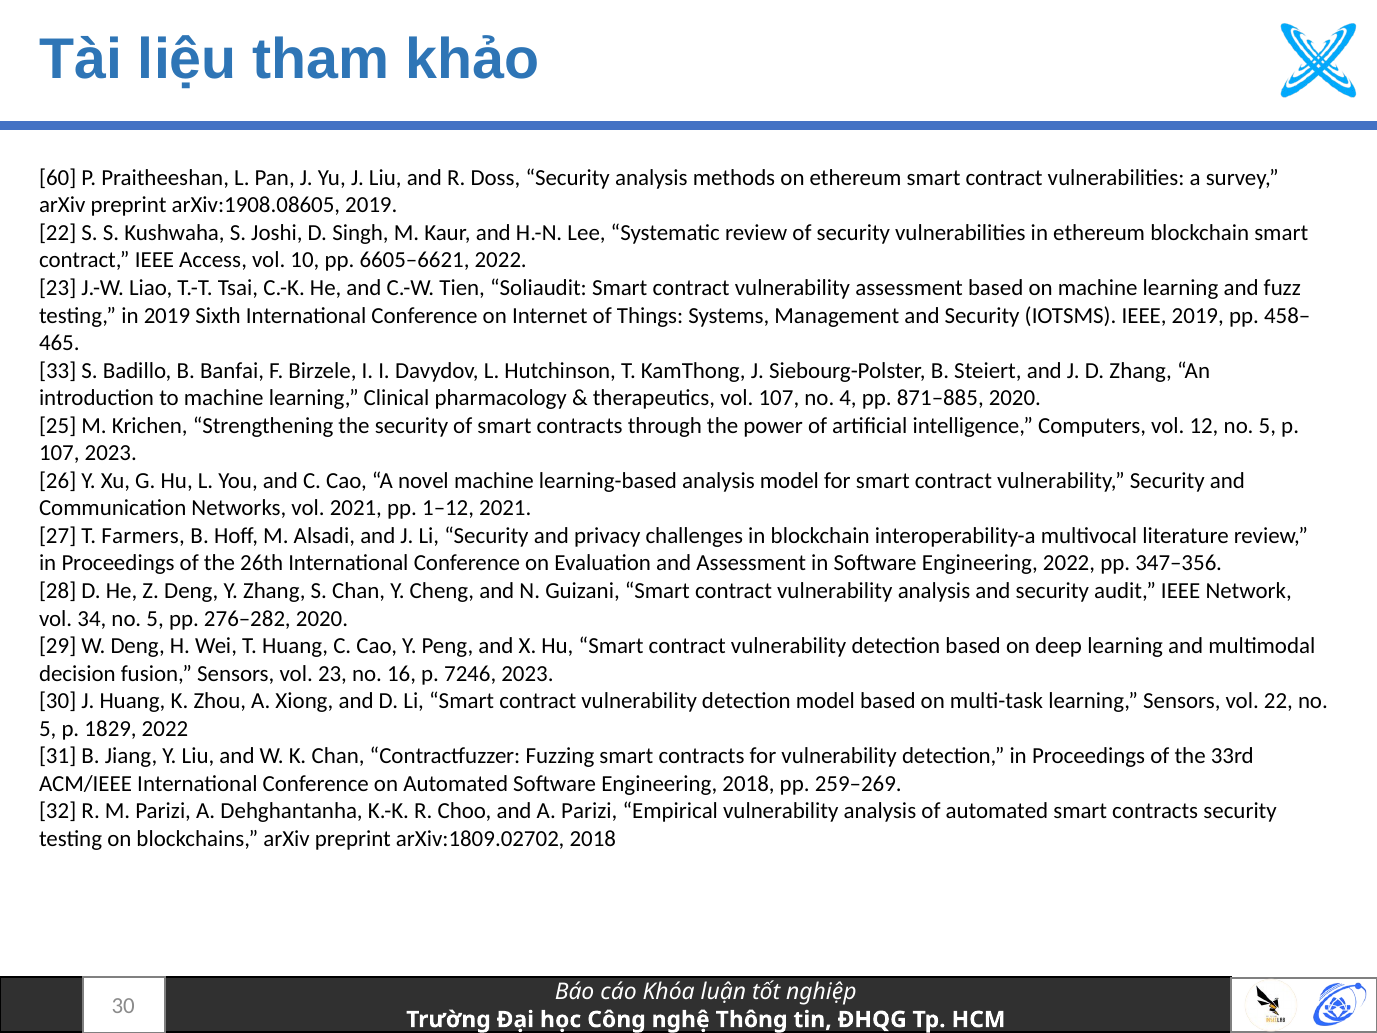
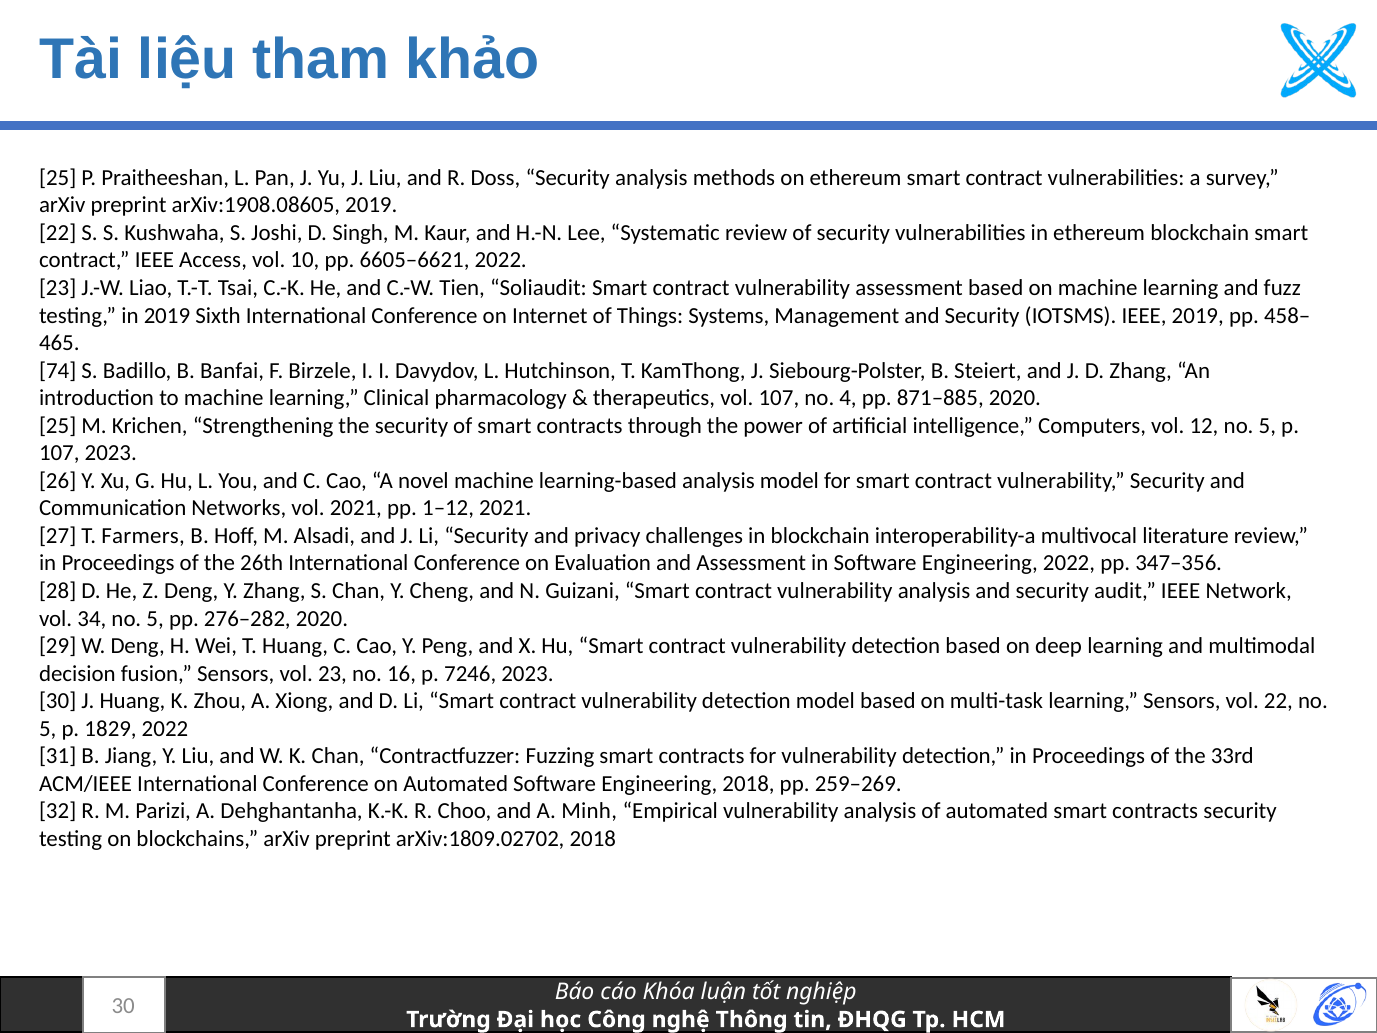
60 at (58, 178): 60 -> 25
33: 33 -> 74
A Parizi: Parizi -> Minh
